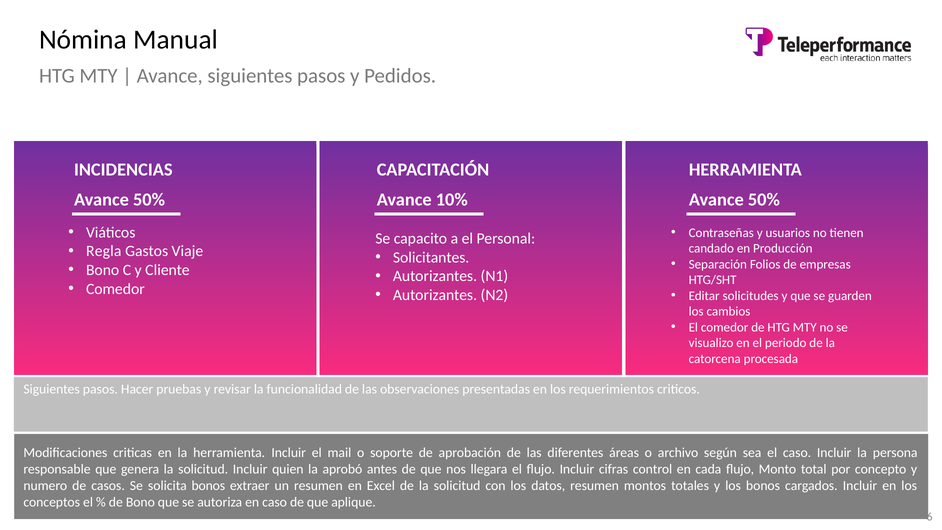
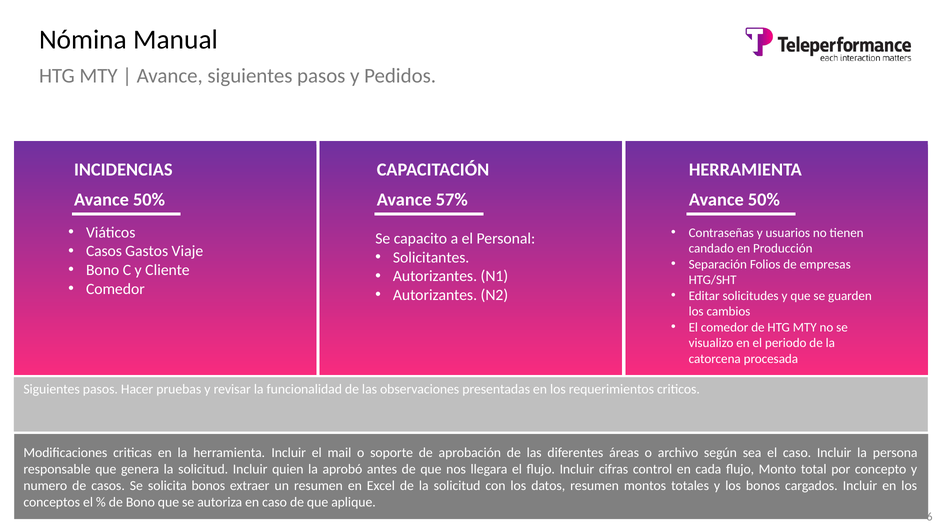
10%: 10% -> 57%
Regla at (104, 251): Regla -> Casos
